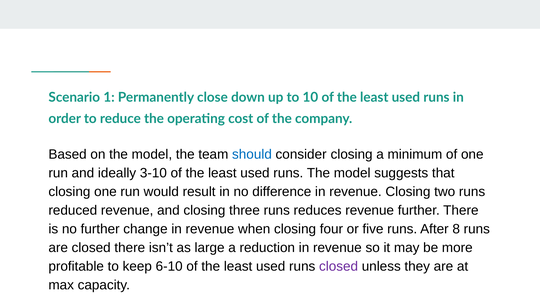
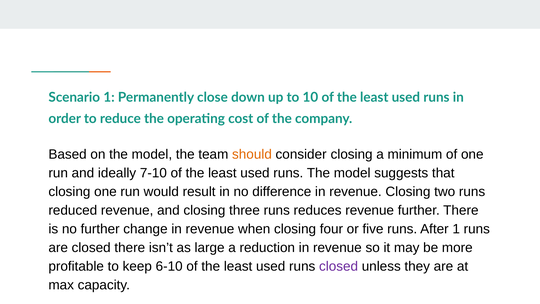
should colour: blue -> orange
3-10: 3-10 -> 7-10
After 8: 8 -> 1
